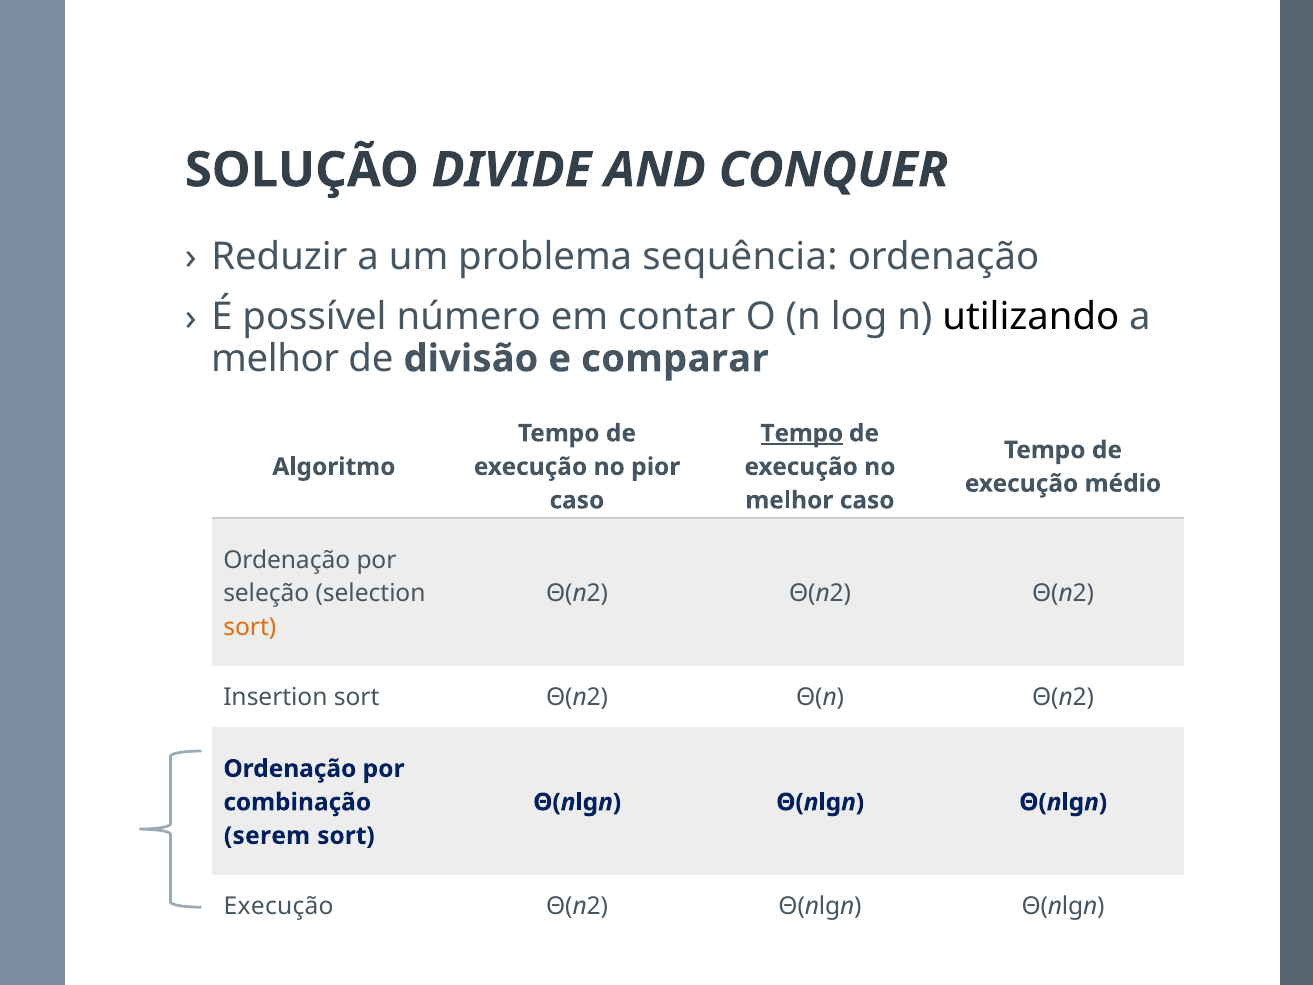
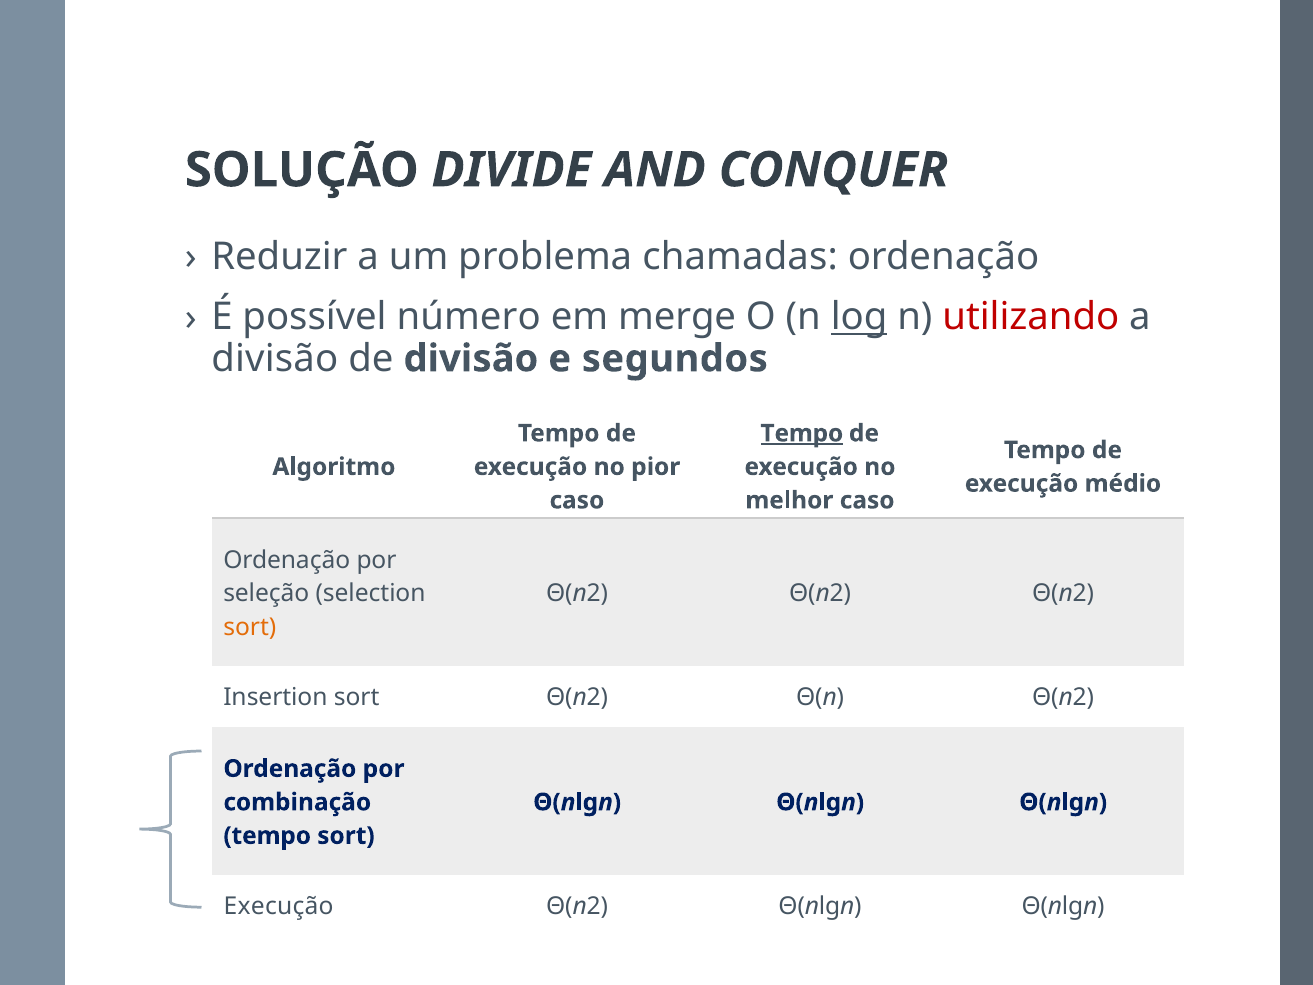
sequência: sequência -> chamadas
contar: contar -> merge
log underline: none -> present
utilizando colour: black -> red
melhor at (275, 359): melhor -> divisão
comparar: comparar -> segundos
serem at (267, 836): serem -> tempo
